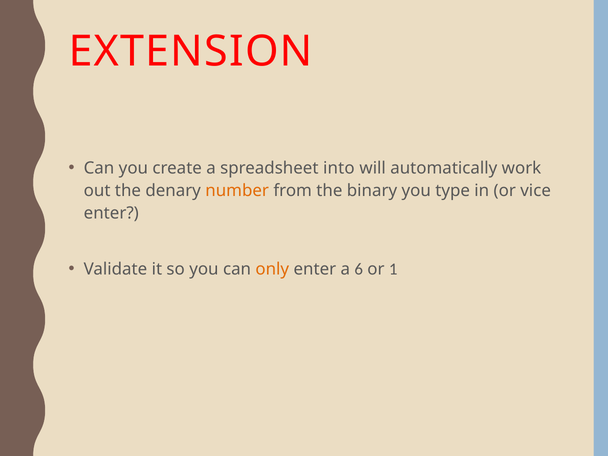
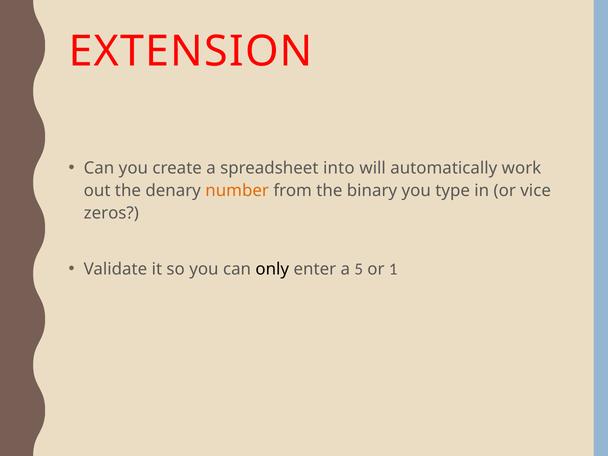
enter at (111, 213): enter -> zeros
only colour: orange -> black
6: 6 -> 5
